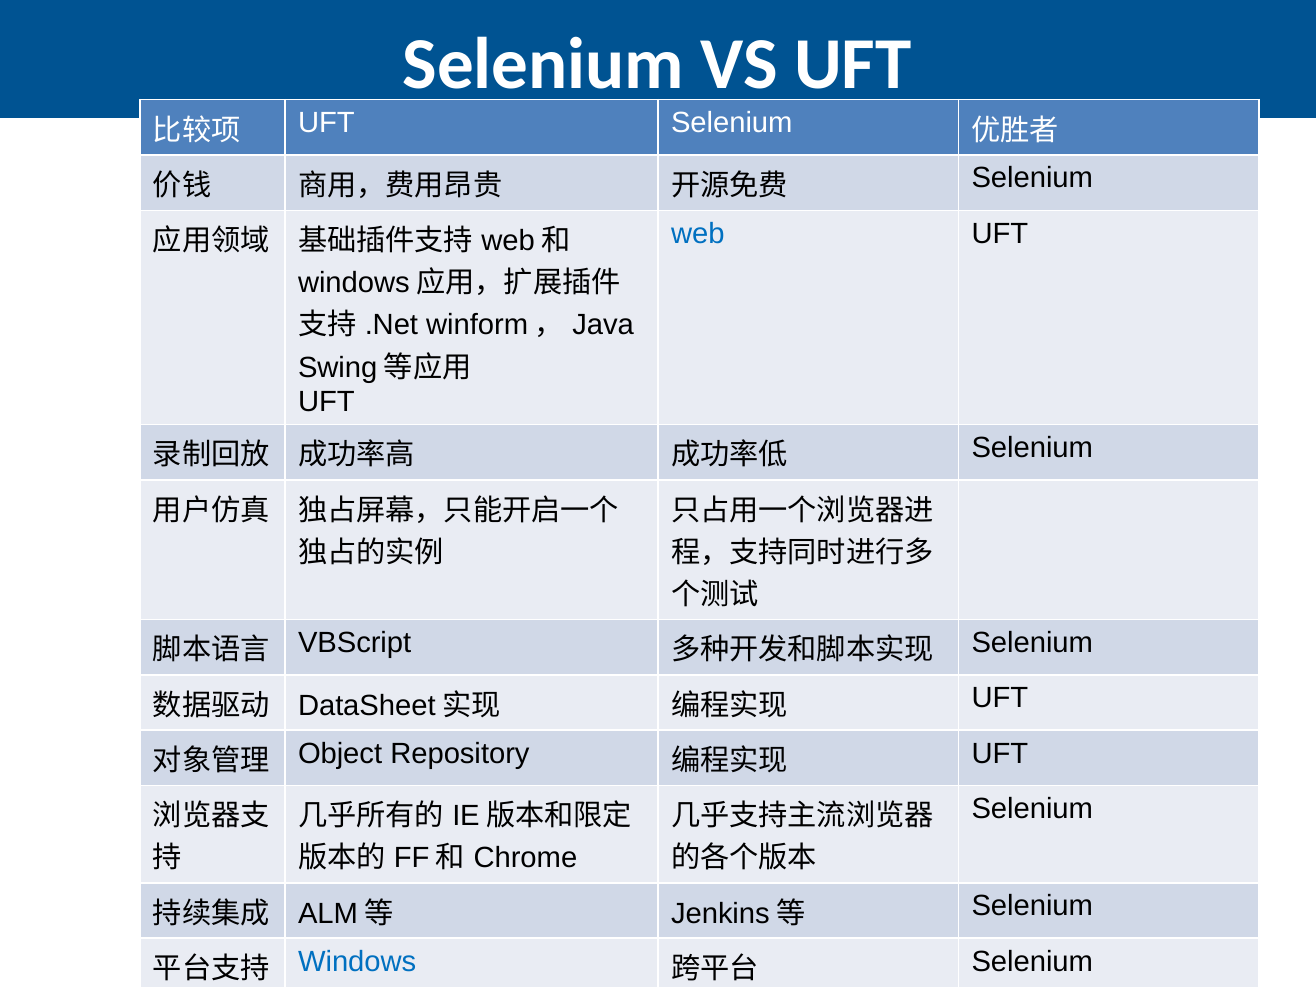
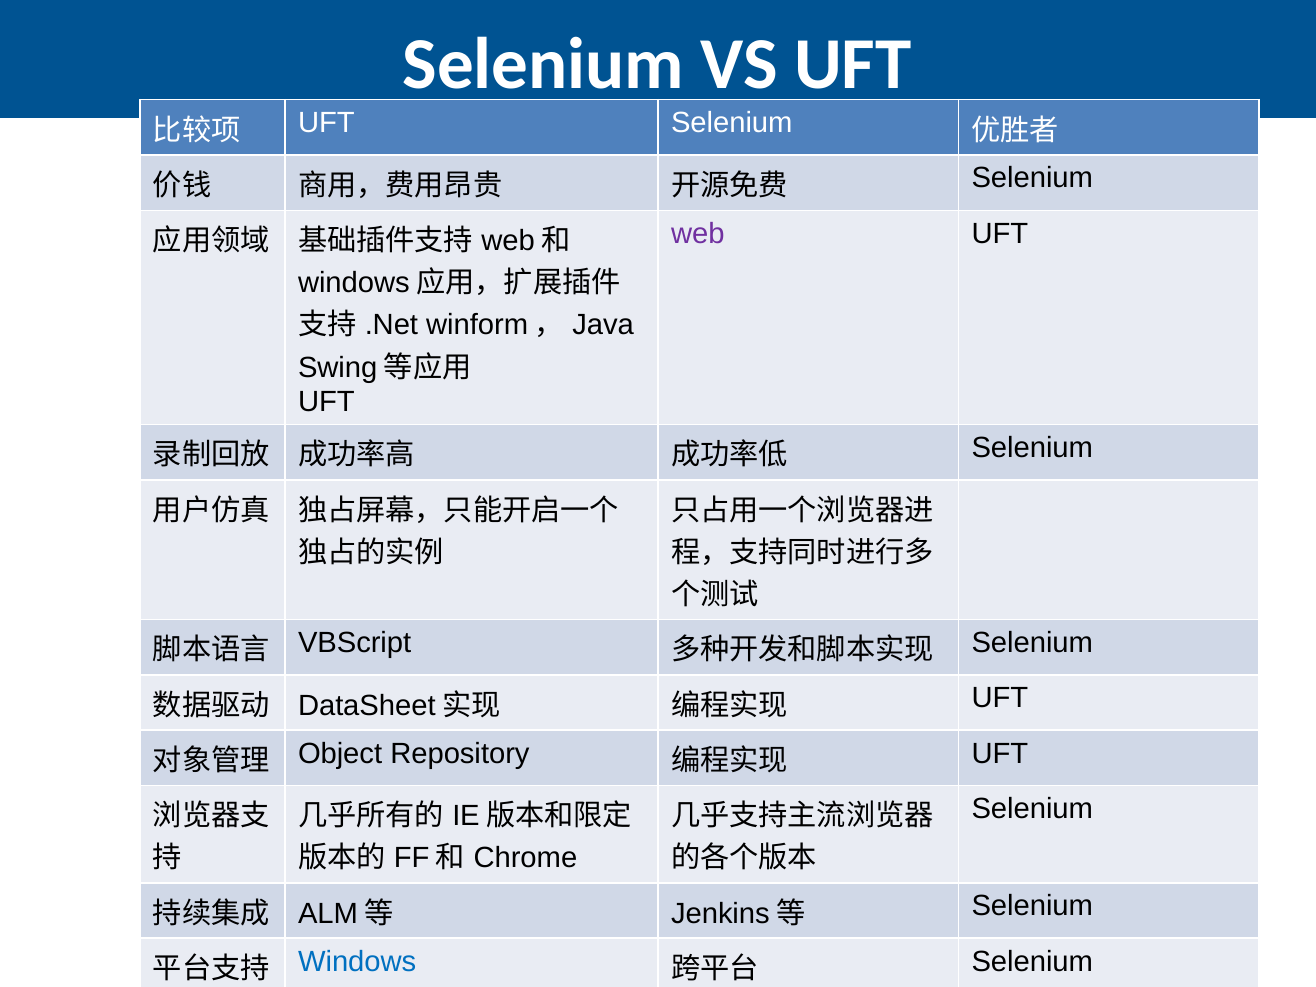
web colour: blue -> purple
